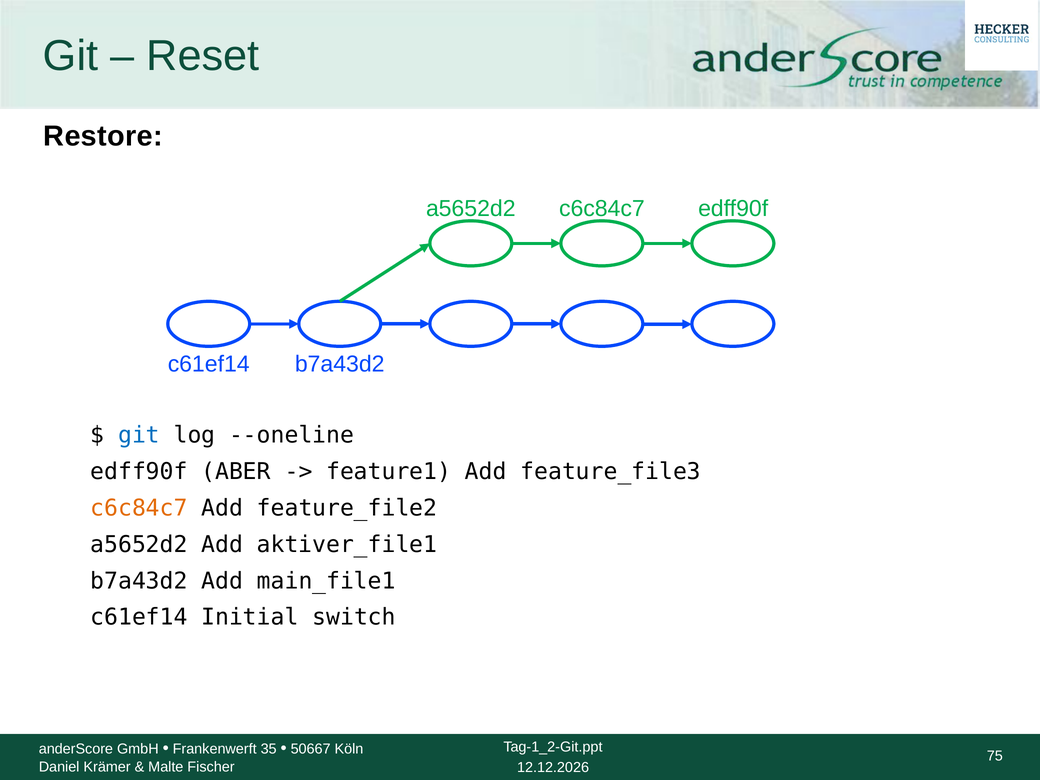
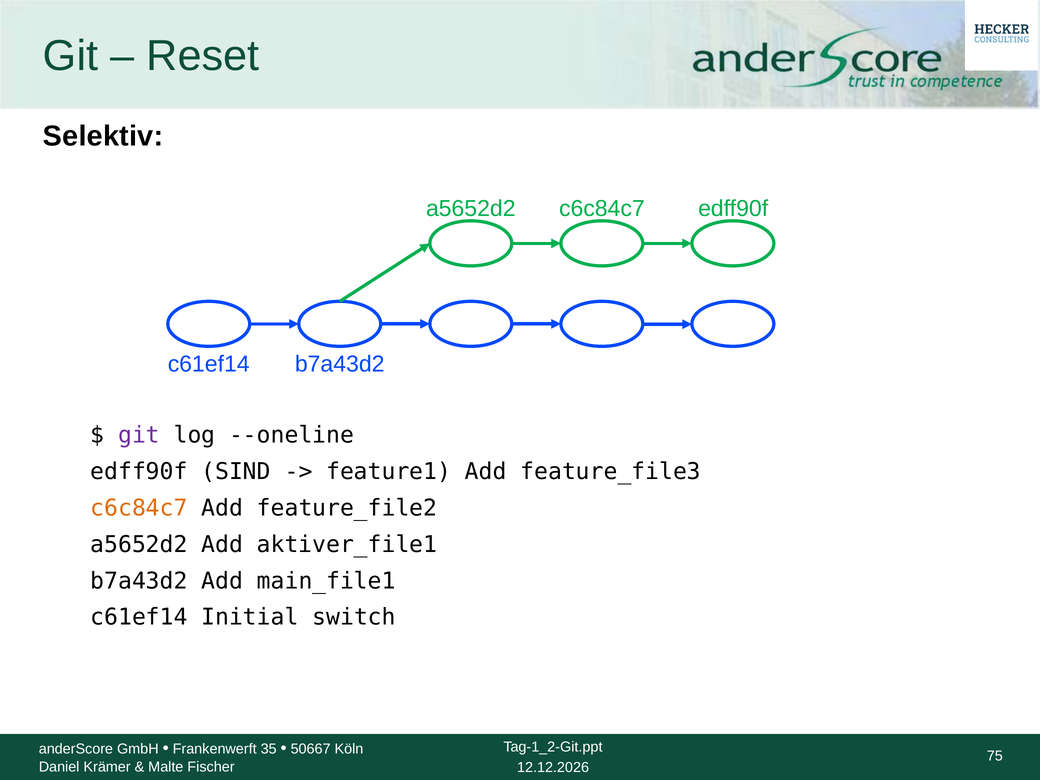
Restore: Restore -> Selektiv
git at (139, 435) colour: blue -> purple
ABER: ABER -> SIND
